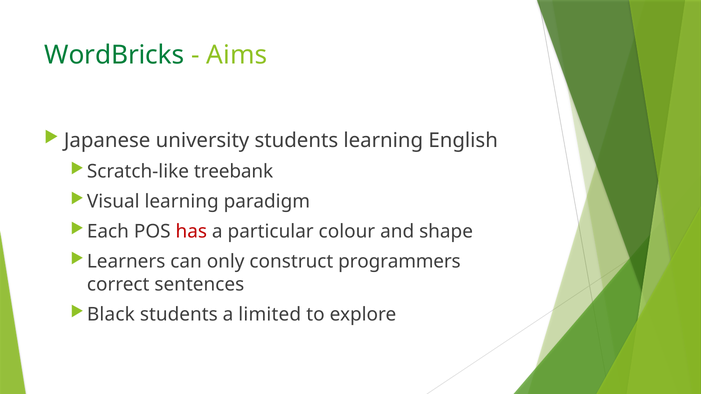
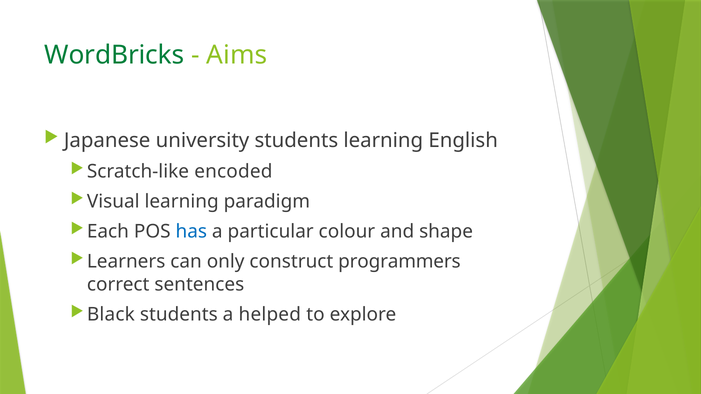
treebank: treebank -> encoded
has colour: red -> blue
limited: limited -> helped
